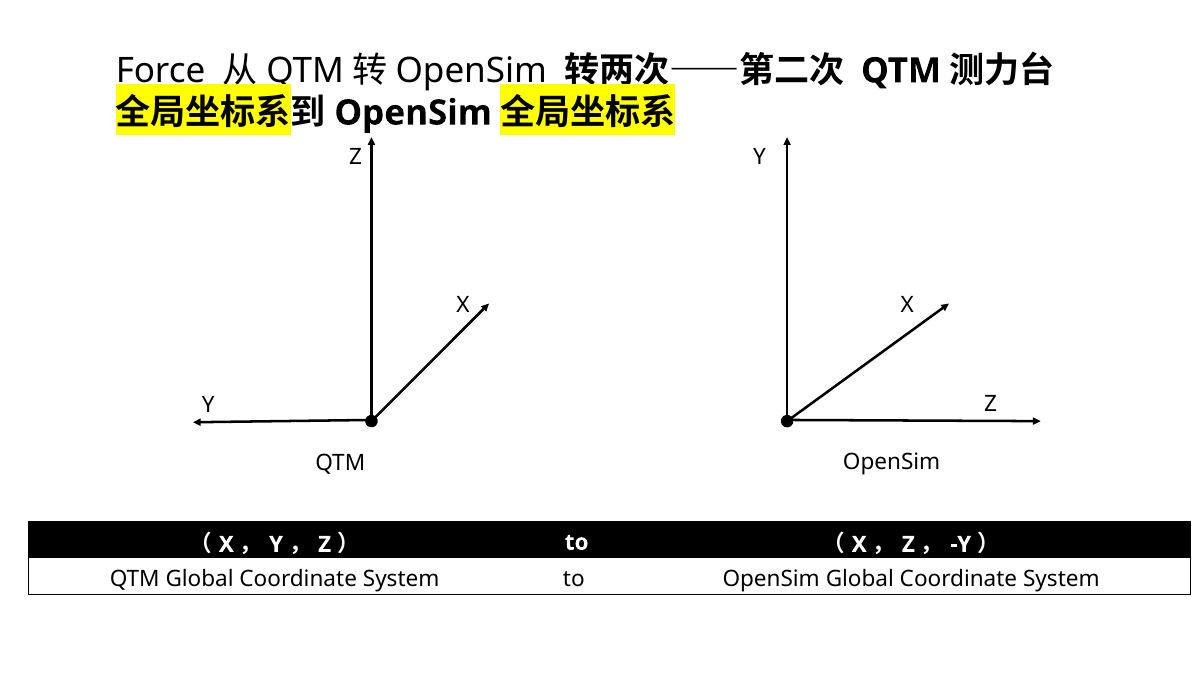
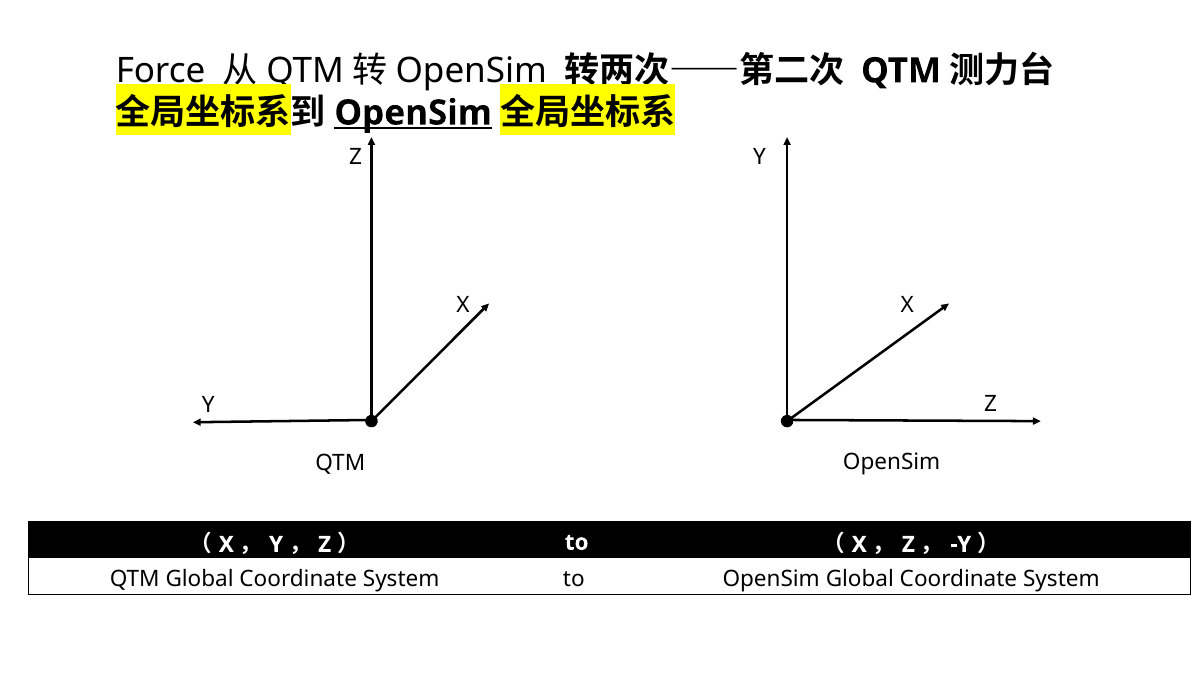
OpenSim at (413, 113) underline: none -> present
